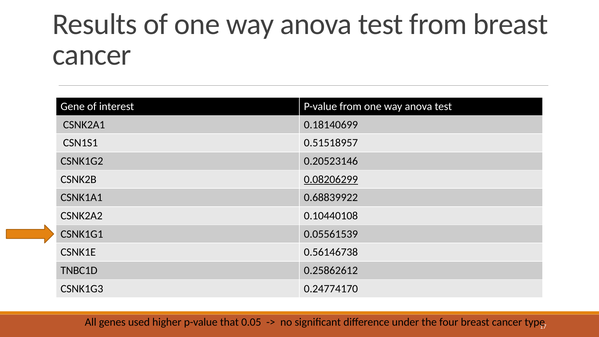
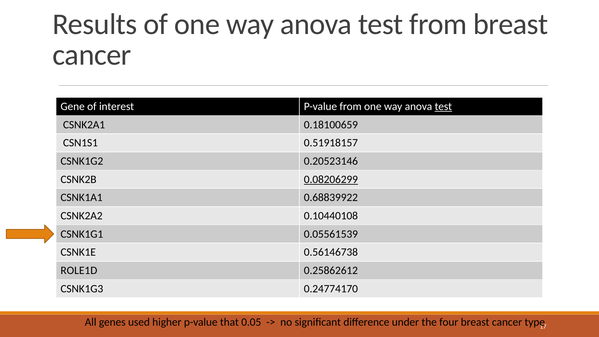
test at (443, 106) underline: none -> present
0.18140699: 0.18140699 -> 0.18100659
0.51518957: 0.51518957 -> 0.51918157
TNBC1D: TNBC1D -> ROLE1D
